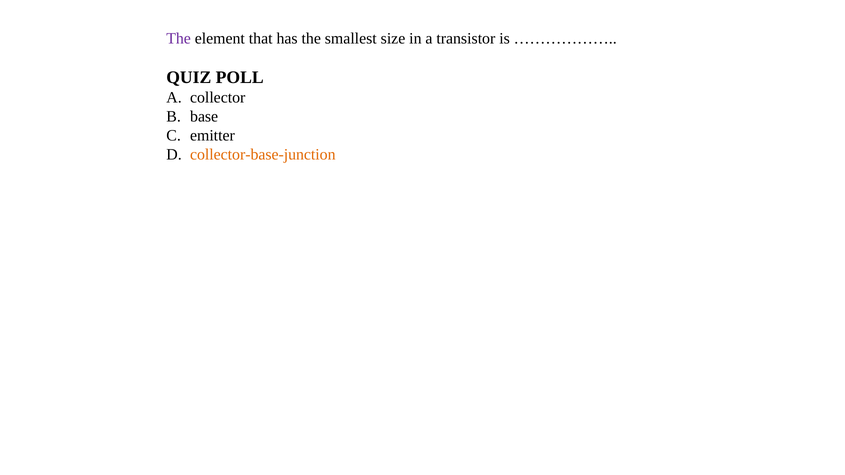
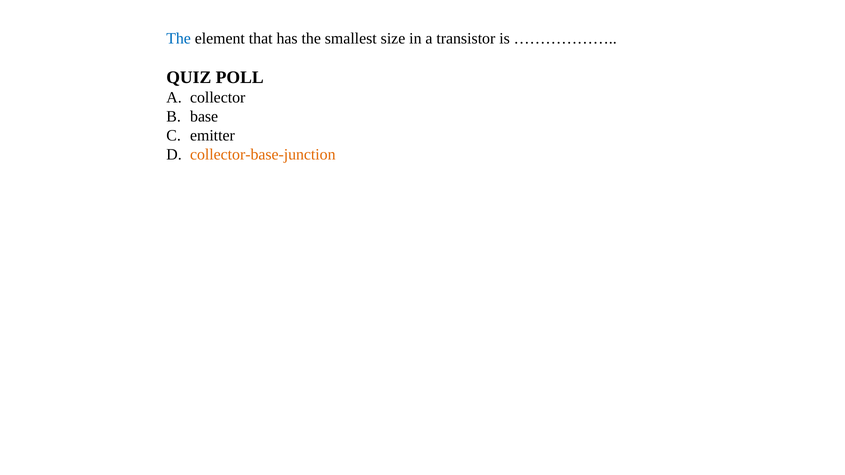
The at (179, 38) colour: purple -> blue
